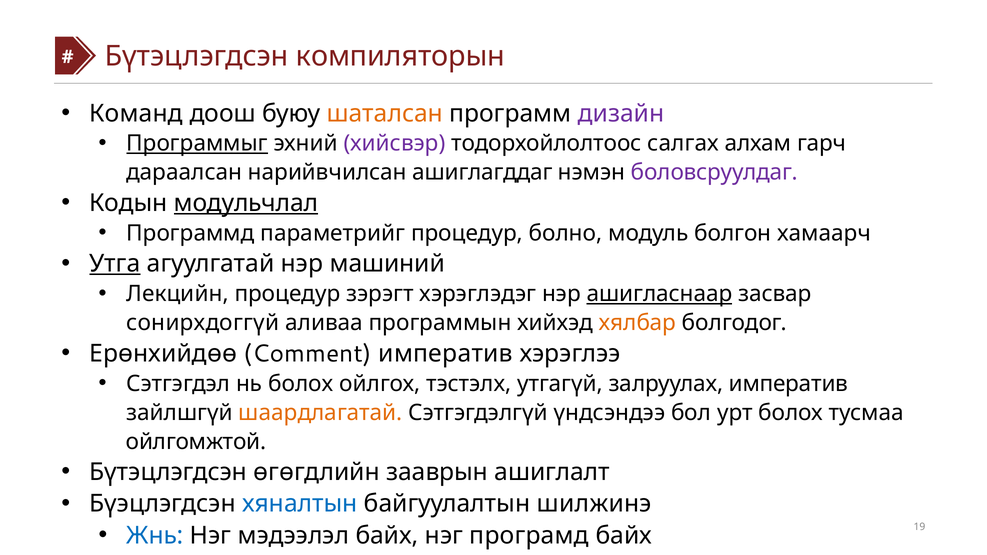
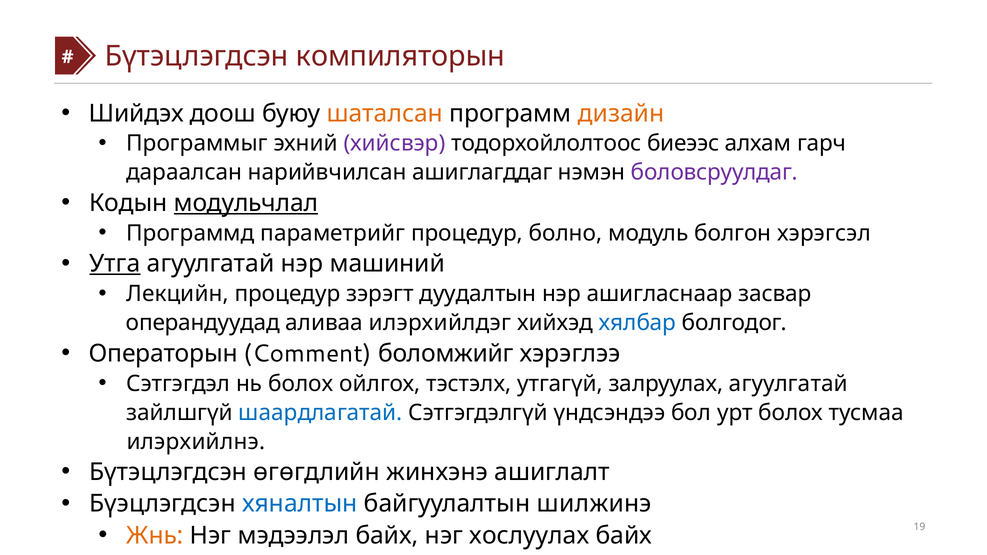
Команд: Команд -> Шийдэх
дизайн colour: purple -> orange
Программыг underline: present -> none
салгах: салгах -> биеээс
хамаарч: хамаарч -> хэрэгсэл
хэрэглэдэг: хэрэглэдэг -> дуудалтын
ашигласнаар underline: present -> none
сонирхдоггүй: сонирхдоггүй -> операндуудад
программын: программын -> илэрхийлдэг
хялбар colour: orange -> blue
Ерөнхийдөө: Ерөнхийдөө -> Операторын
Comment императив: императив -> боломжийг
залруулах императив: императив -> агуулгатай
шаардлагатай colour: orange -> blue
ойлгомжтой: ойлгомжтой -> илэрхийлнэ
зааврын: зааврын -> жинхэнэ
Жнь colour: blue -> orange
програмд: програмд -> хослуулах
